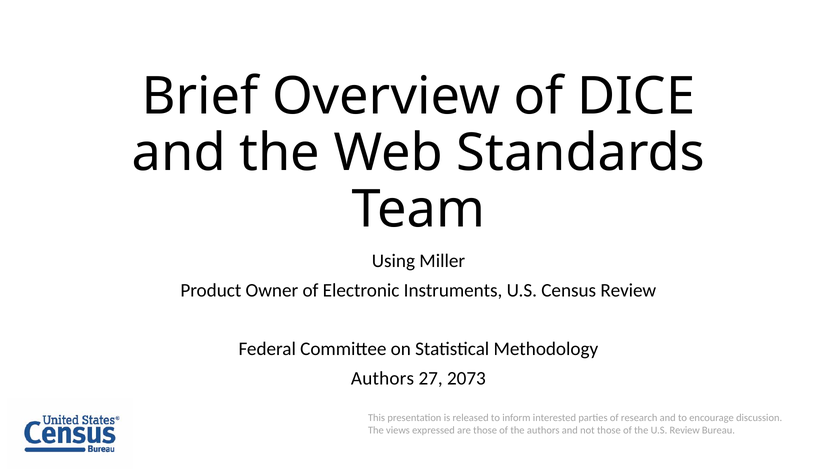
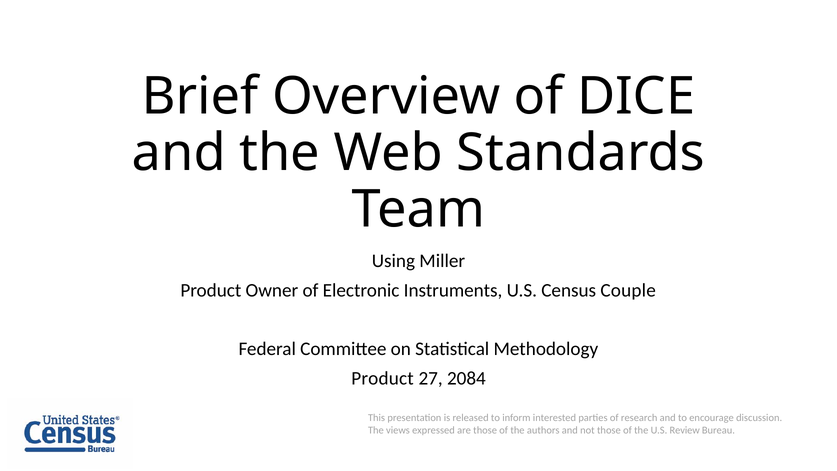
Census Review: Review -> Couple
Authors at (383, 378): Authors -> Product
2073: 2073 -> 2084
